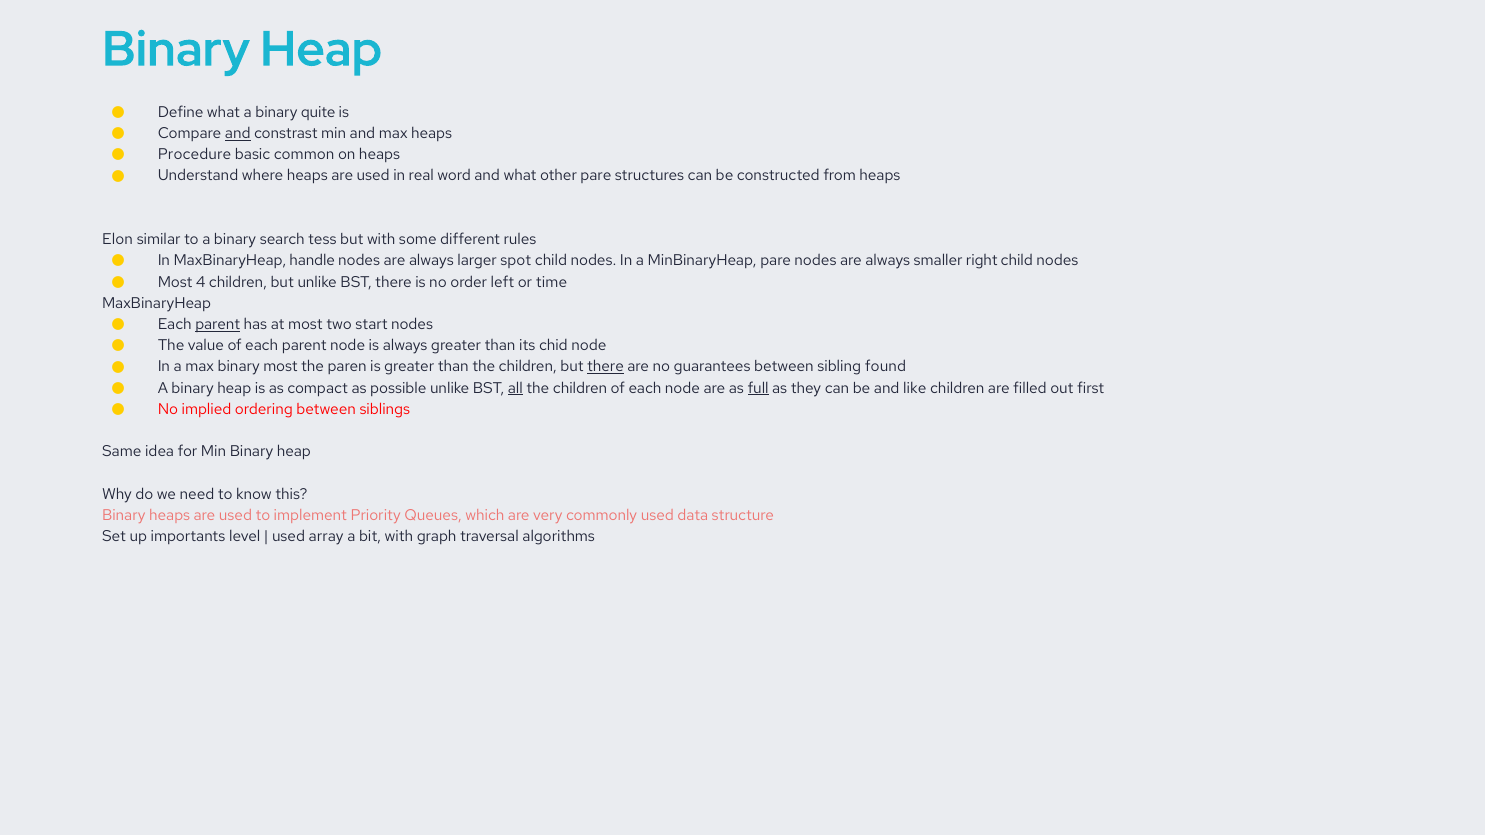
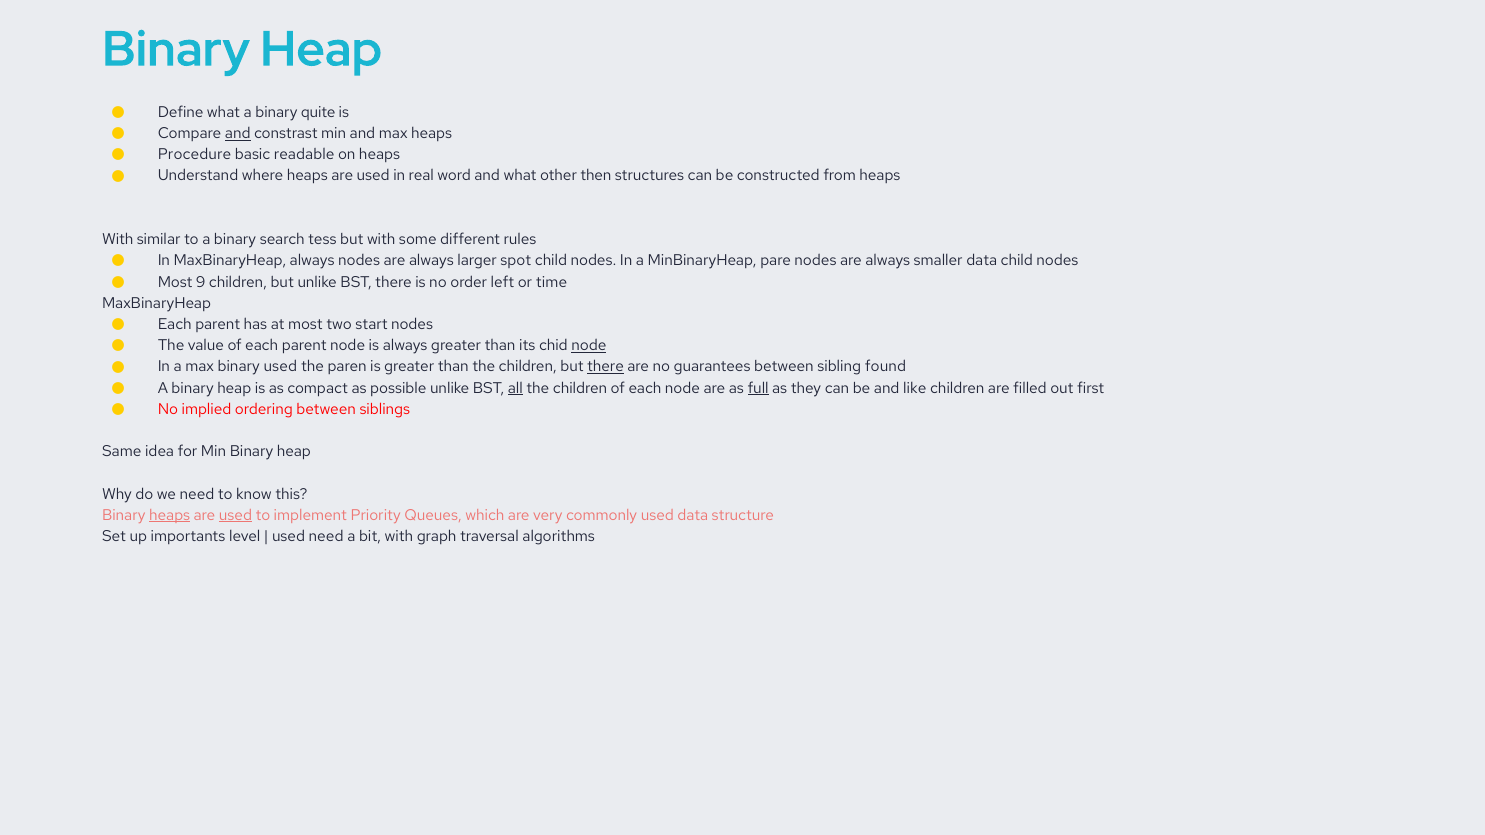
common: common -> readable
other pare: pare -> then
Elon at (118, 240): Elon -> With
MaxBinaryHeap handle: handle -> always
smaller right: right -> data
4: 4 -> 9
parent at (218, 324) underline: present -> none
node at (589, 346) underline: none -> present
binary most: most -> used
heaps at (170, 515) underline: none -> present
used at (236, 515) underline: none -> present
used array: array -> need
